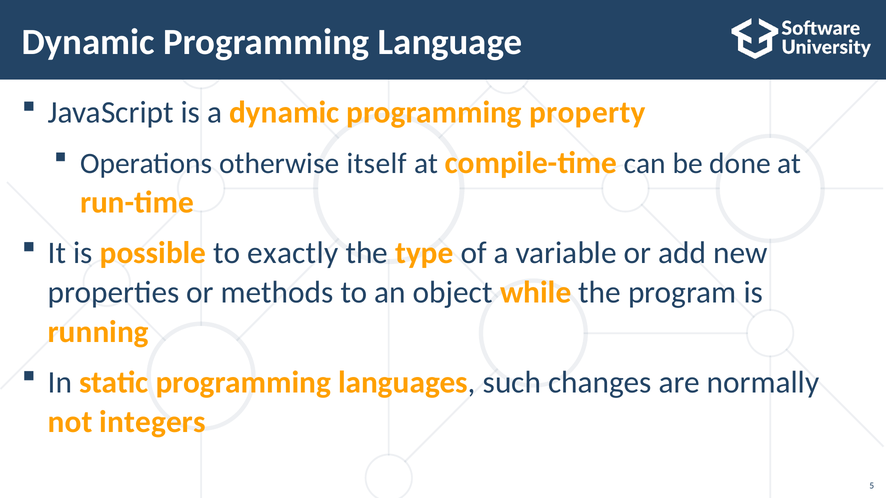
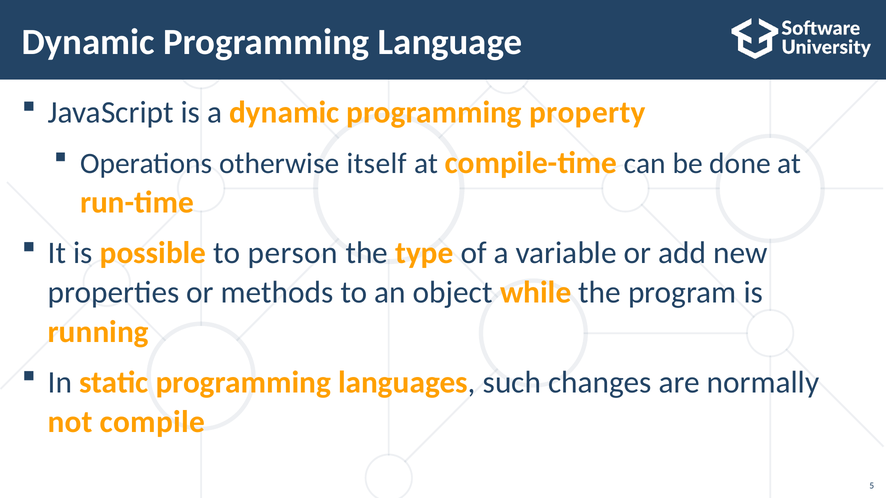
exactly: exactly -> person
integers: integers -> compile
